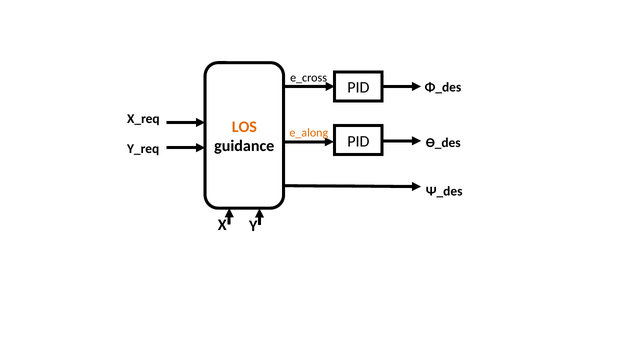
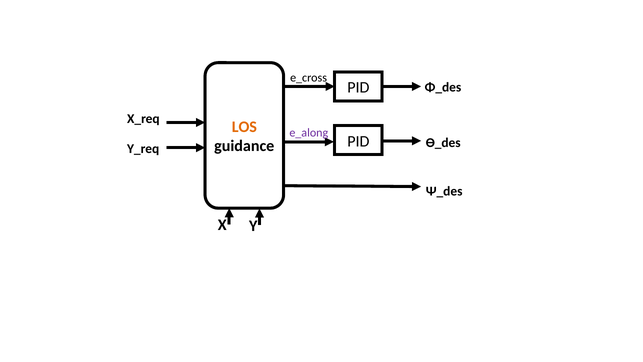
e_along colour: orange -> purple
